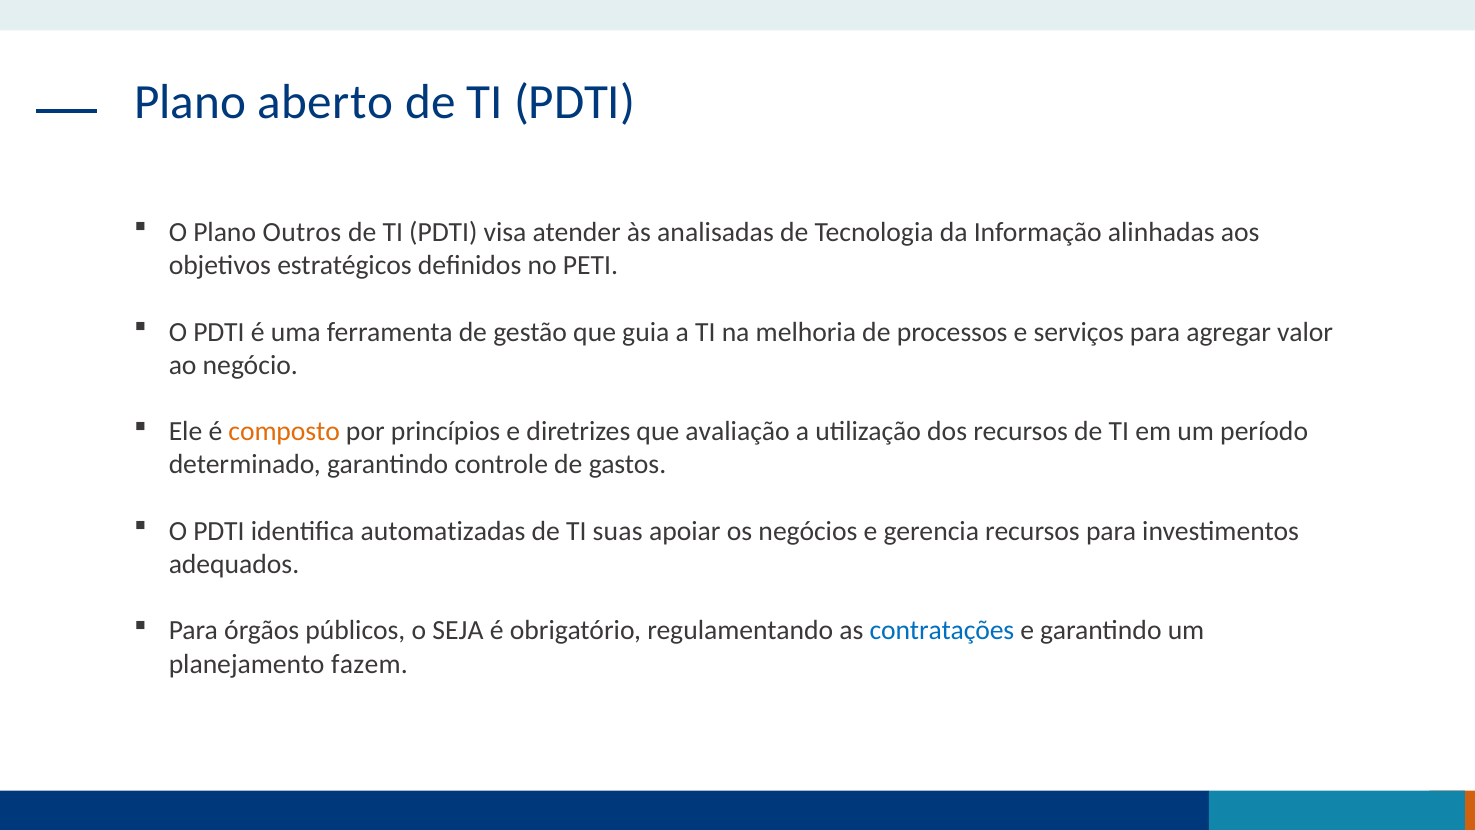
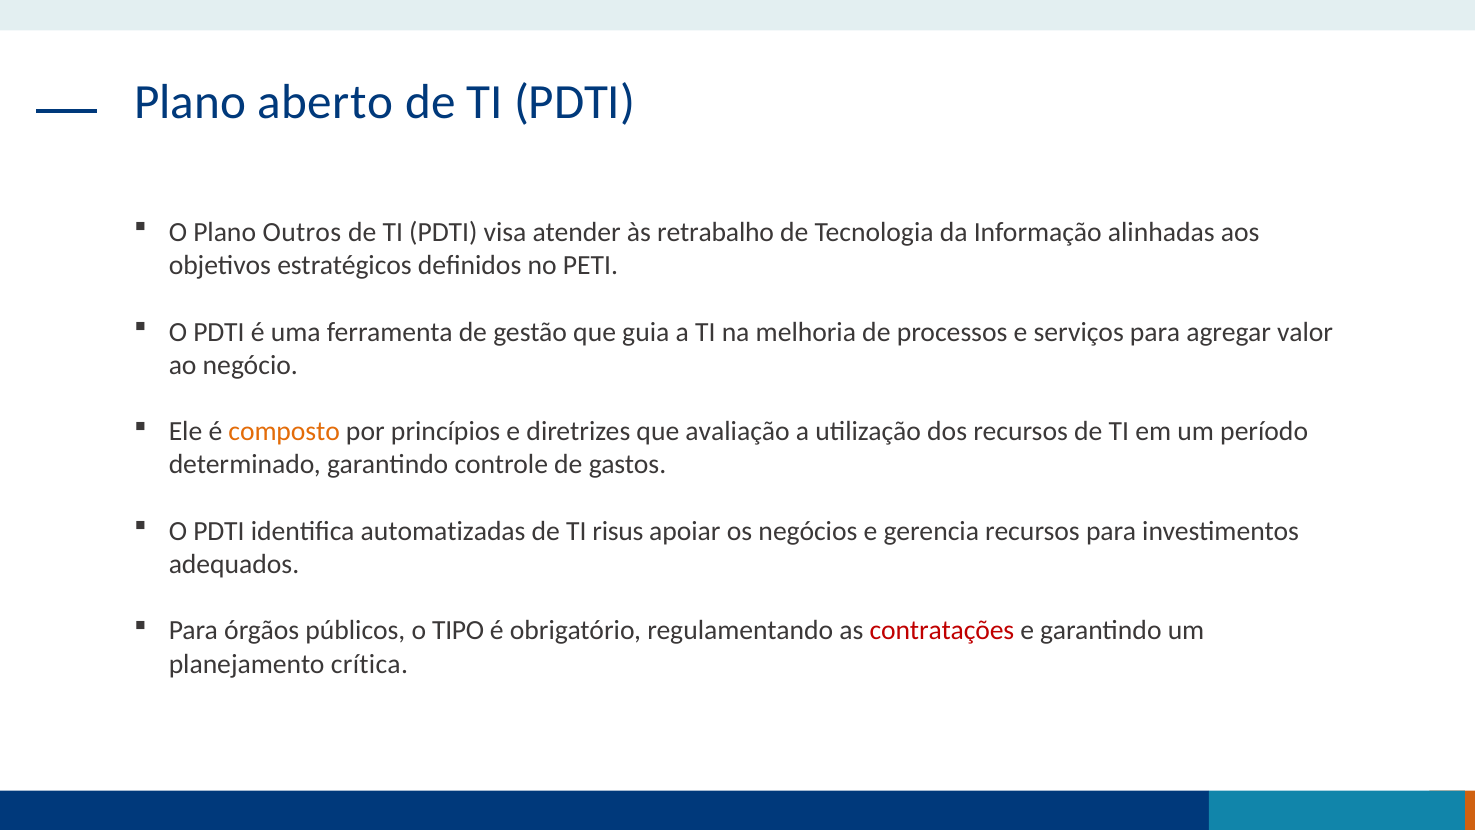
analisadas: analisadas -> retrabalho
suas: suas -> risus
SEJA: SEJA -> TIPO
contratações colour: blue -> red
fazem: fazem -> crítica
